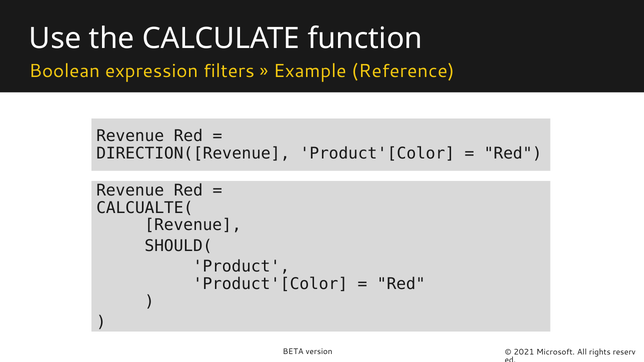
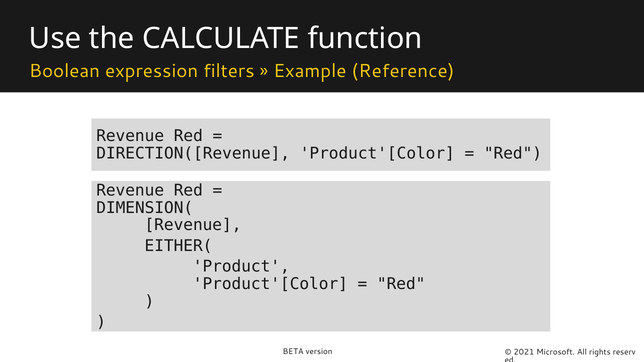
CALCUALTE(: CALCUALTE( -> DIMENSION(
SHOULD(: SHOULD( -> EITHER(
